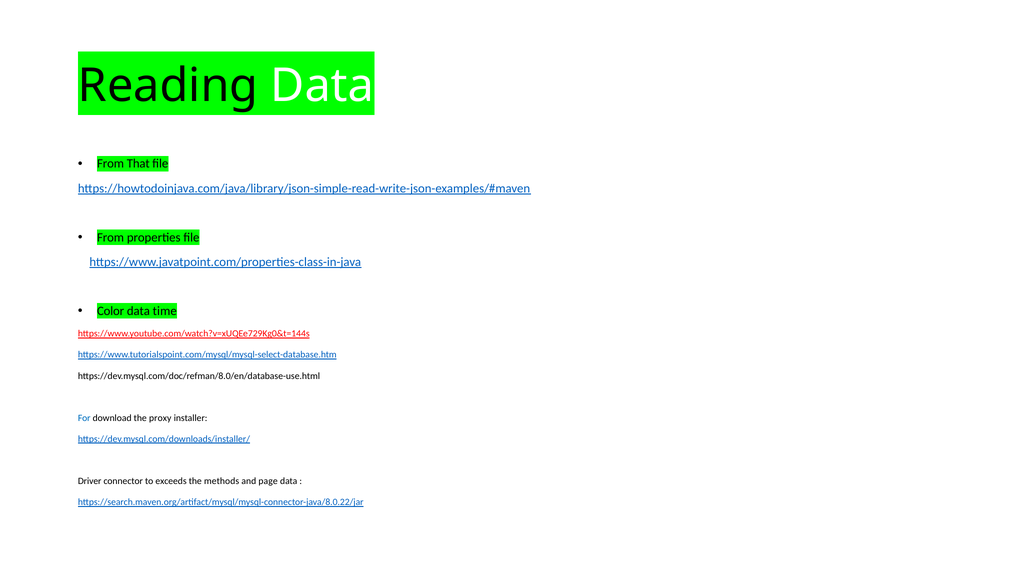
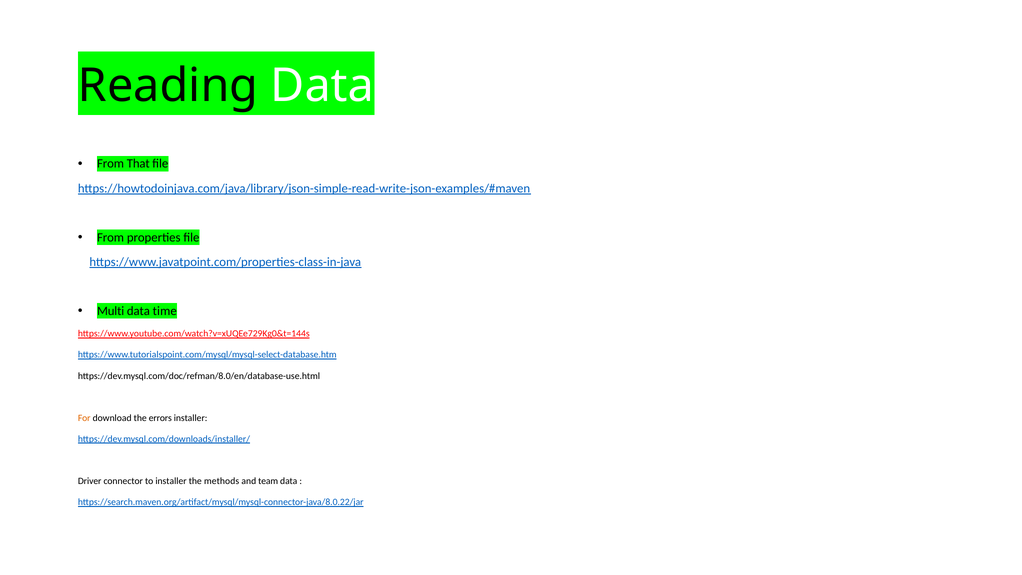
Color: Color -> Multi
For colour: blue -> orange
proxy: proxy -> errors
to exceeds: exceeds -> installer
page: page -> team
